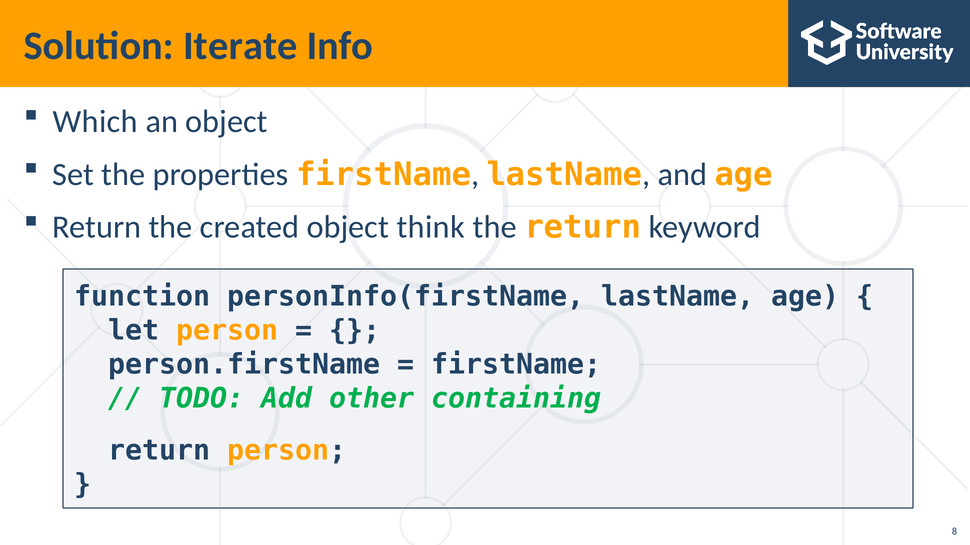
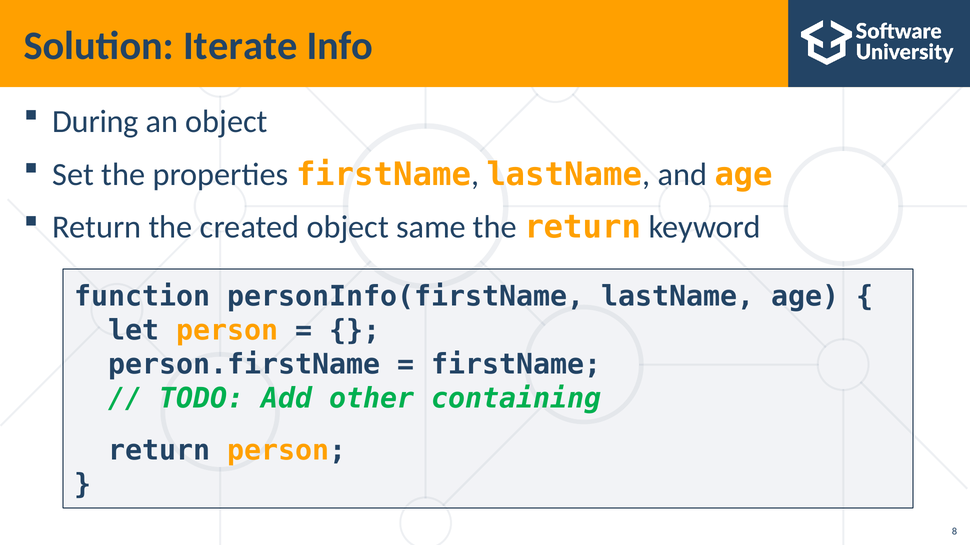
Which: Which -> During
think: think -> same
